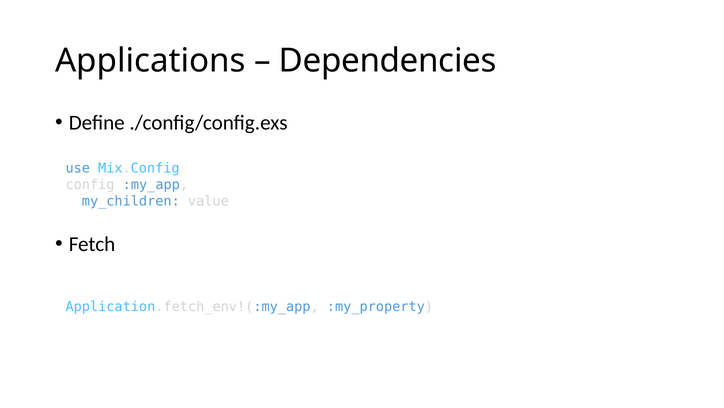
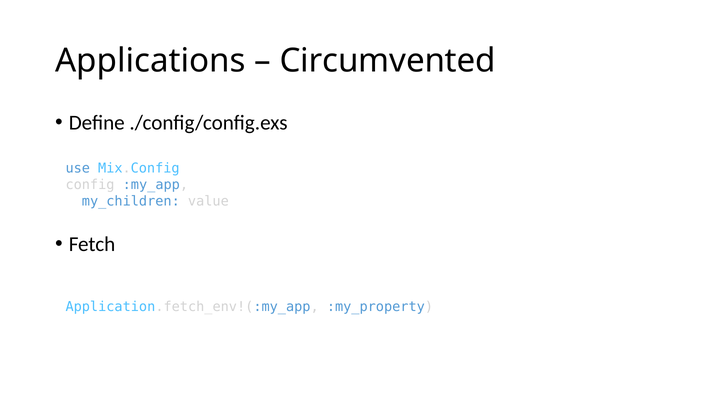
Dependencies: Dependencies -> Circumvented
